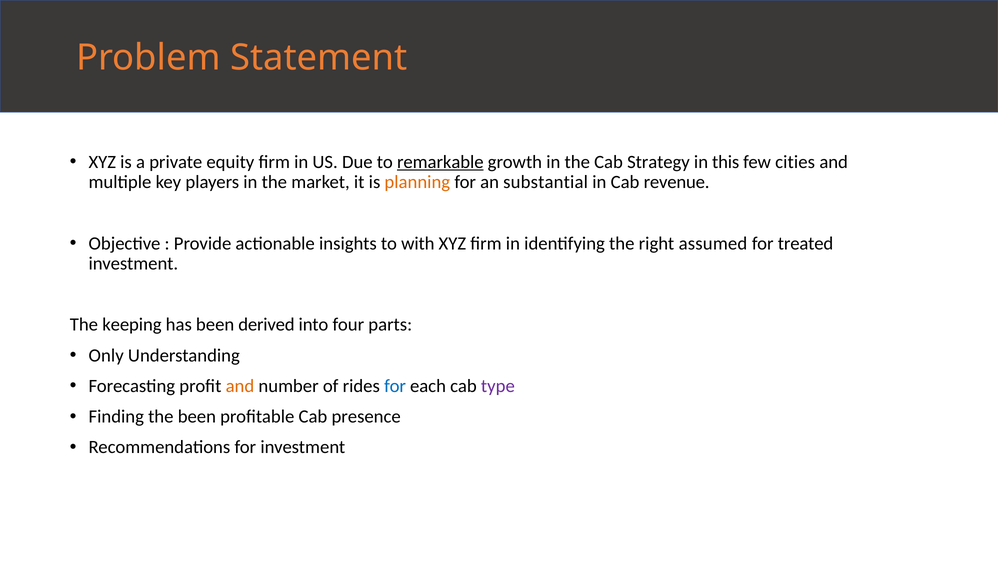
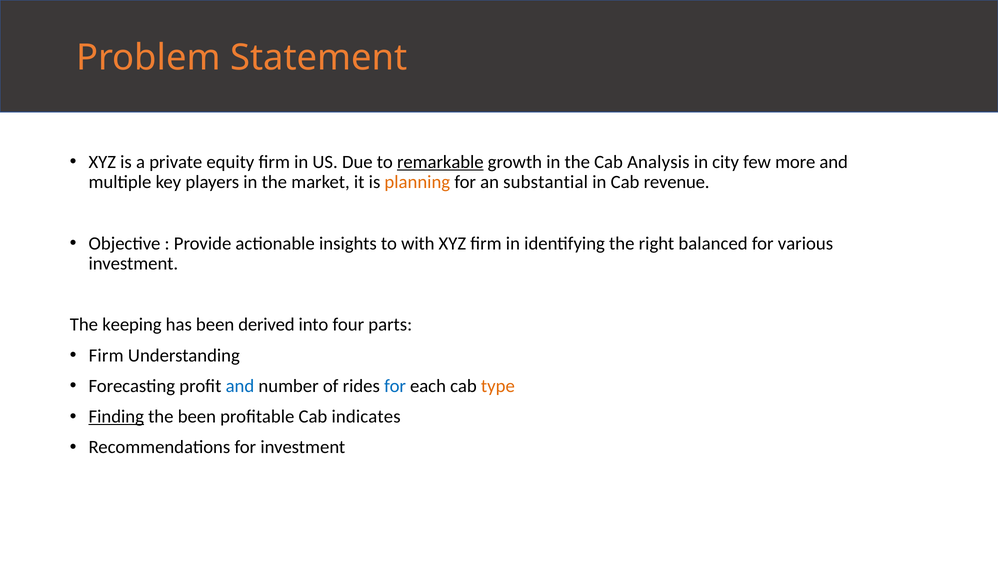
Strategy: Strategy -> Analysis
this: this -> city
cities: cities -> more
assumed: assumed -> balanced
treated: treated -> various
Only at (106, 356): Only -> Firm
and at (240, 386) colour: orange -> blue
type colour: purple -> orange
Finding underline: none -> present
presence: presence -> indicates
